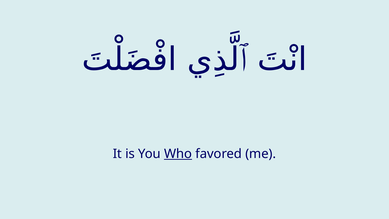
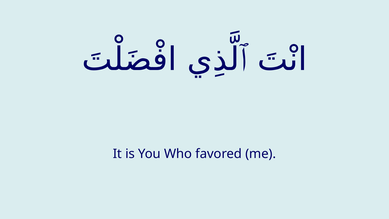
Who underline: present -> none
